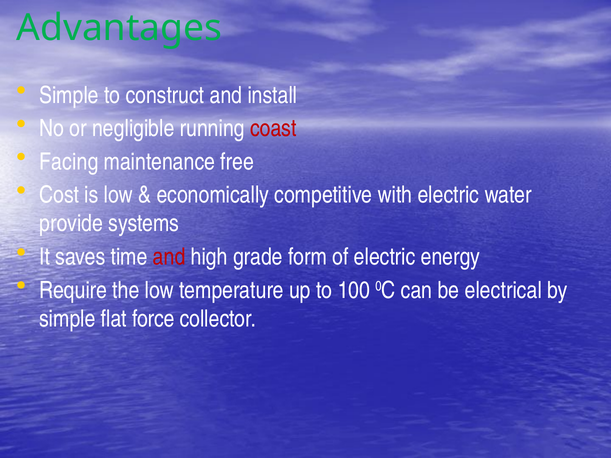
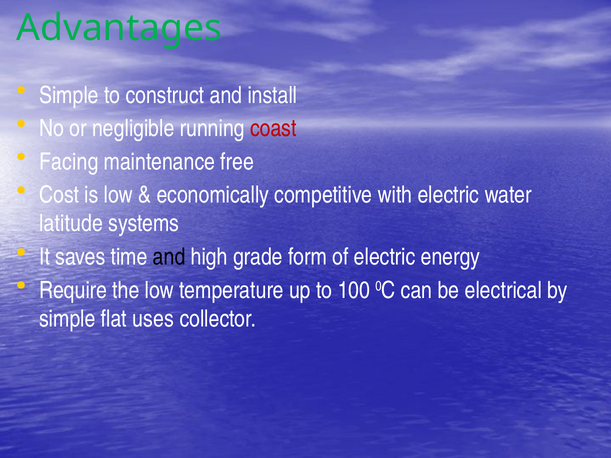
provide: provide -> latitude
and at (169, 257) colour: red -> black
force: force -> uses
